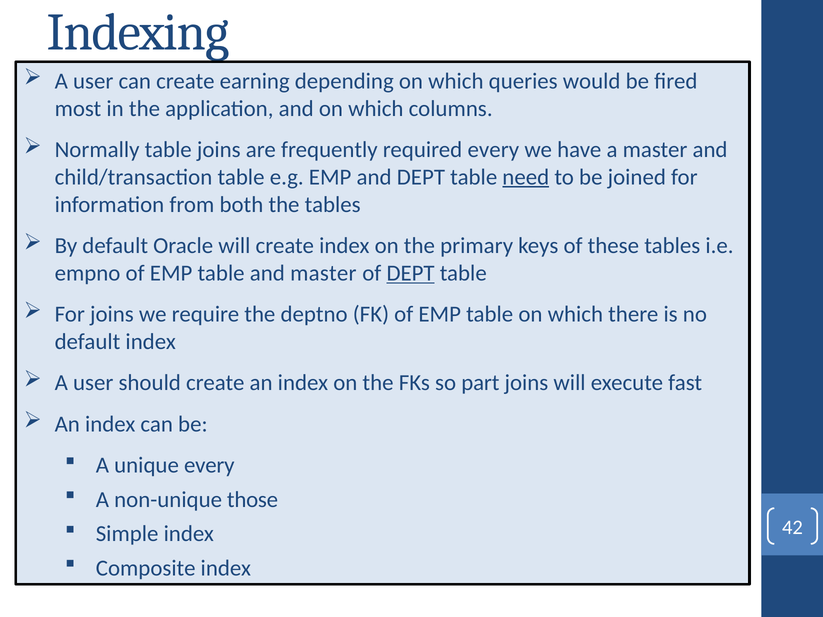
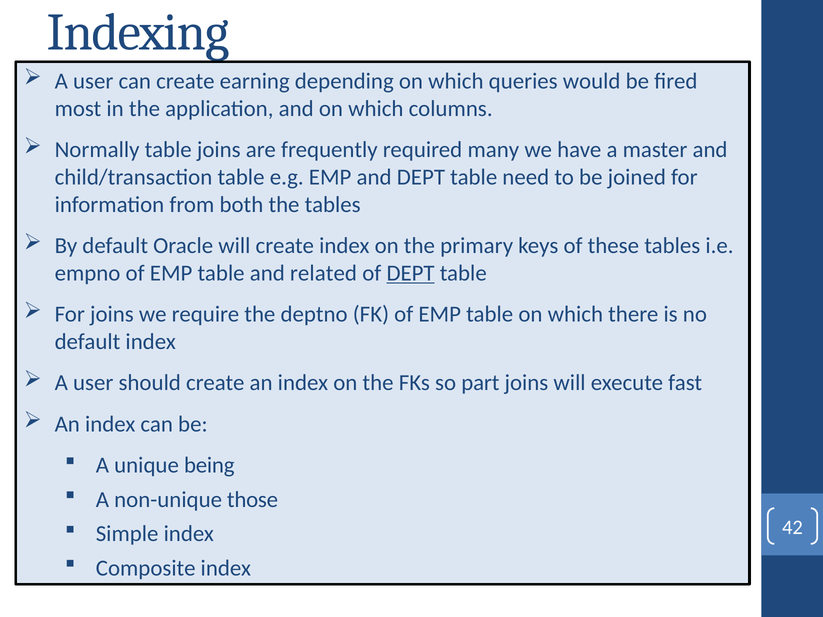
required every: every -> many
need underline: present -> none
and master: master -> related
unique every: every -> being
